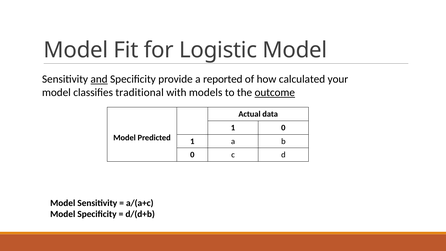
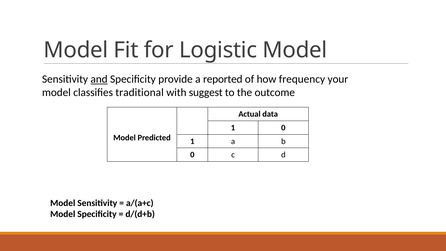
calculated: calculated -> frequency
models: models -> suggest
outcome underline: present -> none
